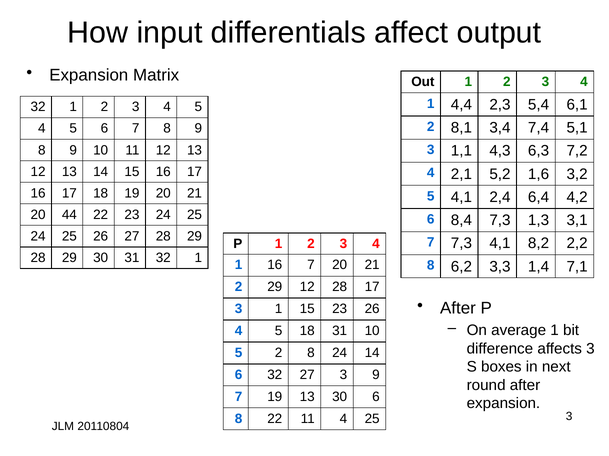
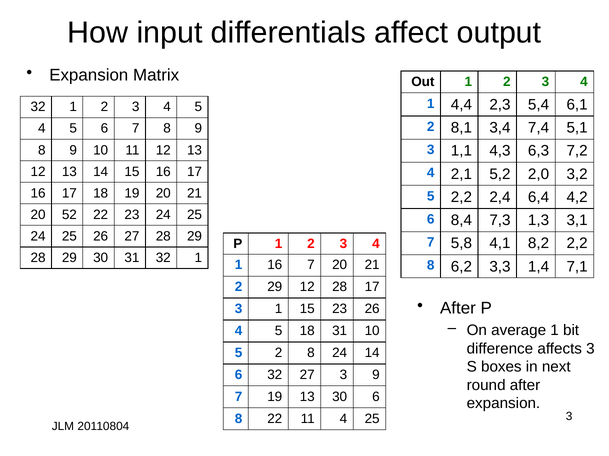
1,6: 1,6 -> 2,0
5 4,1: 4,1 -> 2,2
44: 44 -> 52
7 7,3: 7,3 -> 5,8
